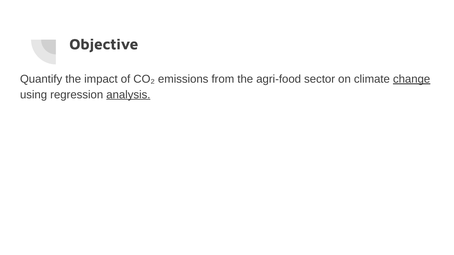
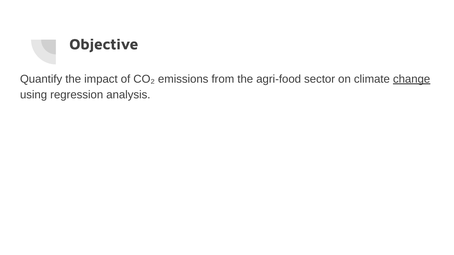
analysis underline: present -> none
